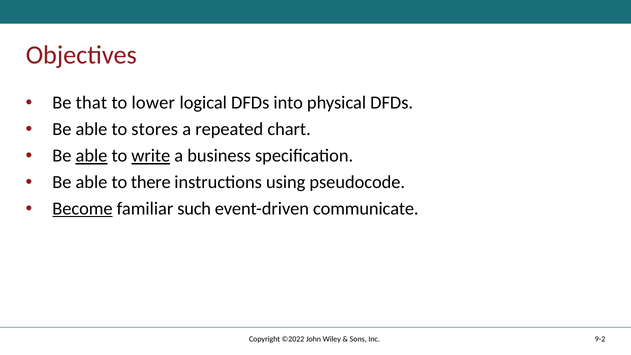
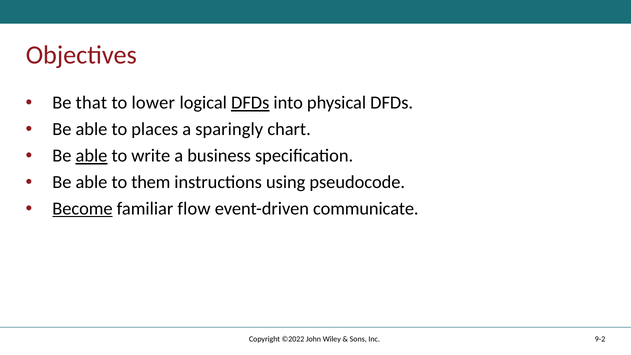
DFDs at (250, 103) underline: none -> present
stores: stores -> places
repeated: repeated -> sparingly
write underline: present -> none
there: there -> them
such: such -> flow
